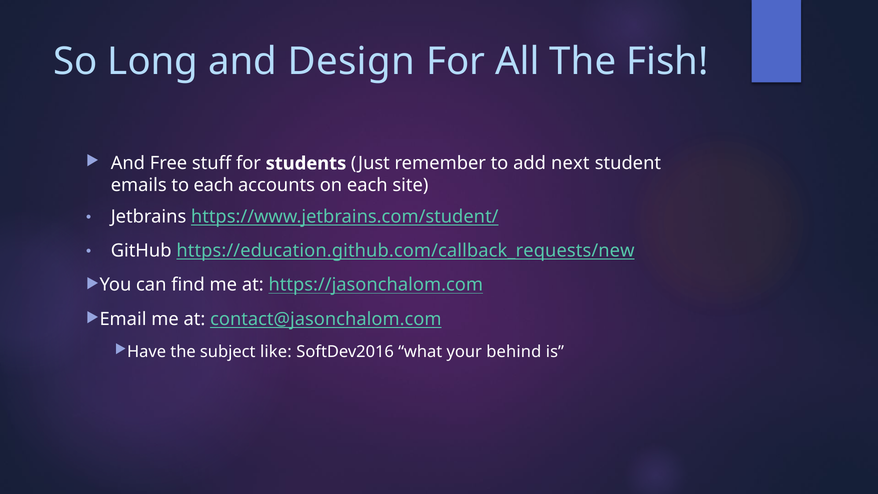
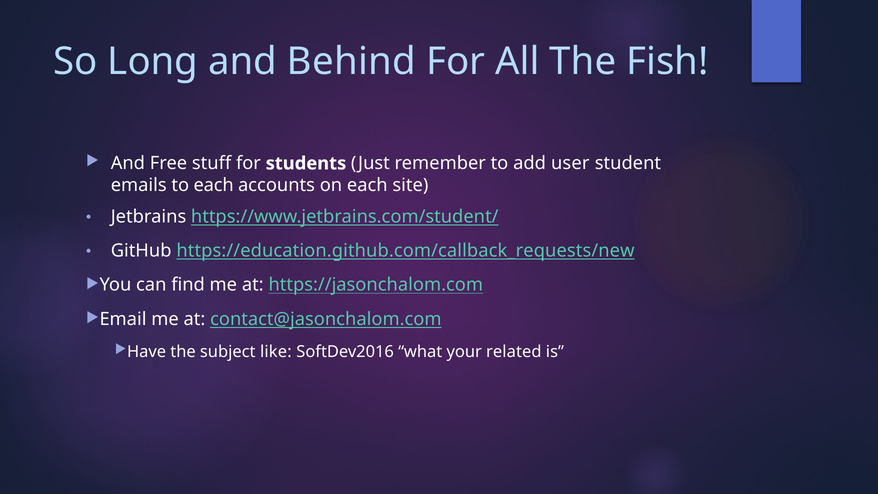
Design: Design -> Behind
next: next -> user
behind: behind -> related
